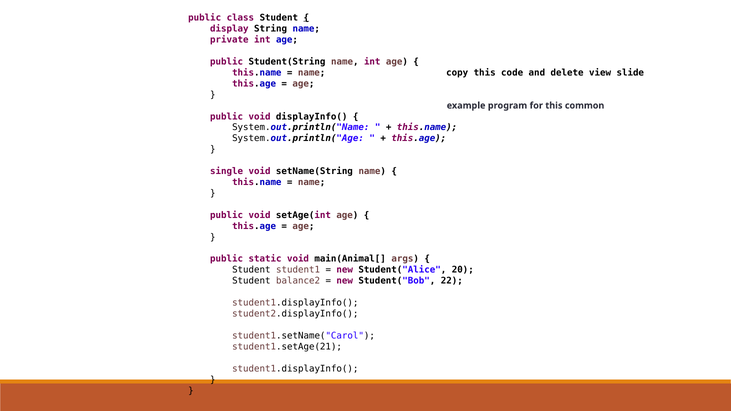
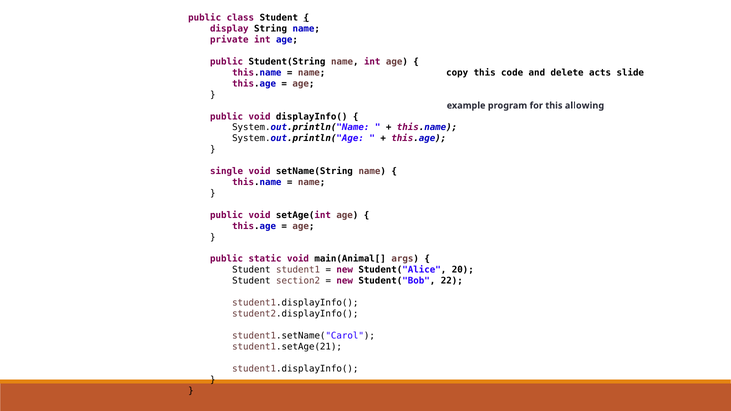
view: view -> acts
common: common -> allowing
balance2: balance2 -> section2
